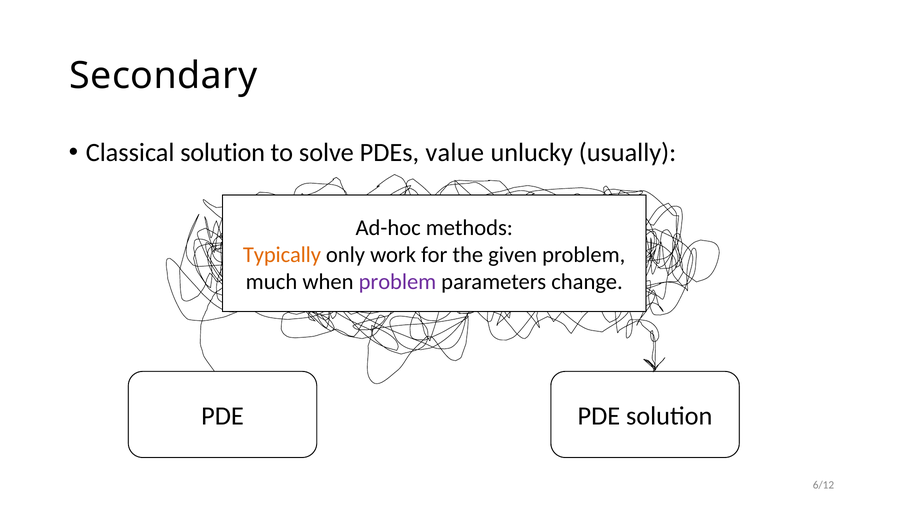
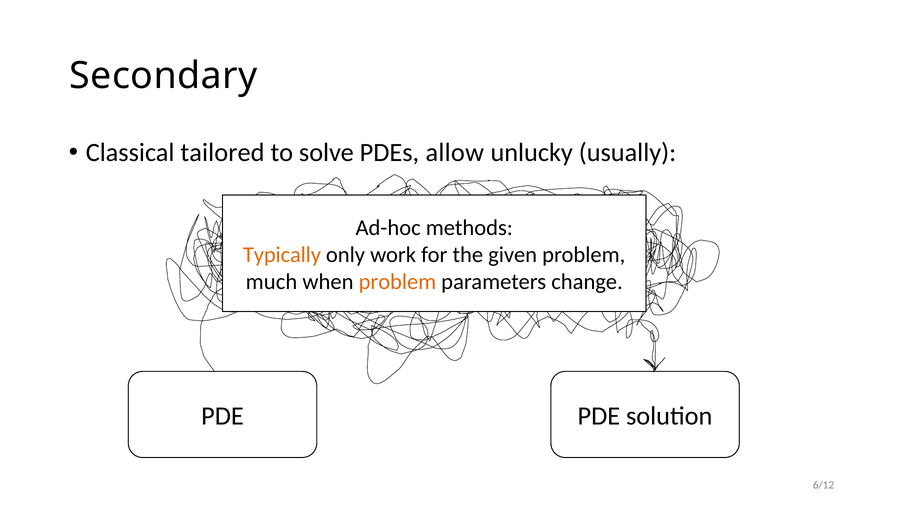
Classical solution: solution -> tailored
value: value -> allow
problem at (397, 282) colour: purple -> orange
